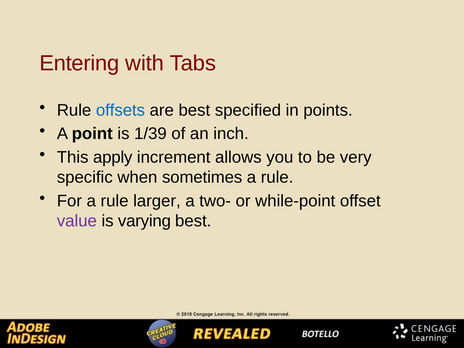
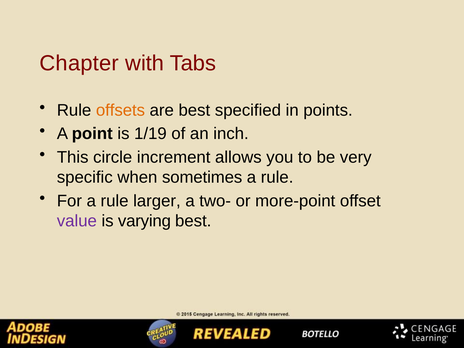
Entering: Entering -> Chapter
offsets colour: blue -> orange
1/39: 1/39 -> 1/19
apply: apply -> circle
while-point: while-point -> more-point
